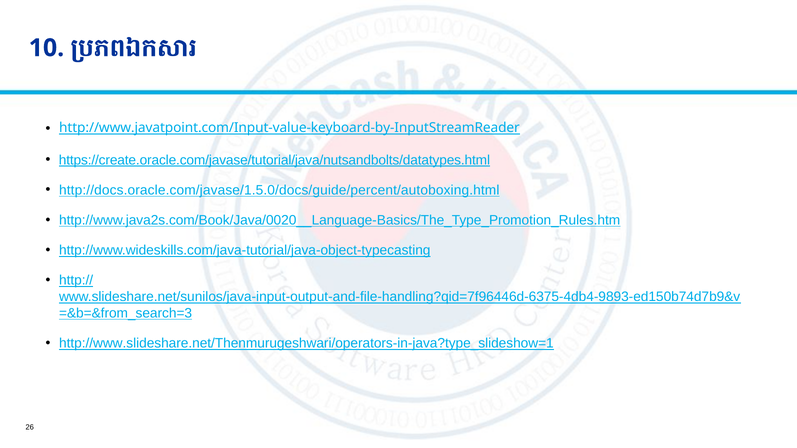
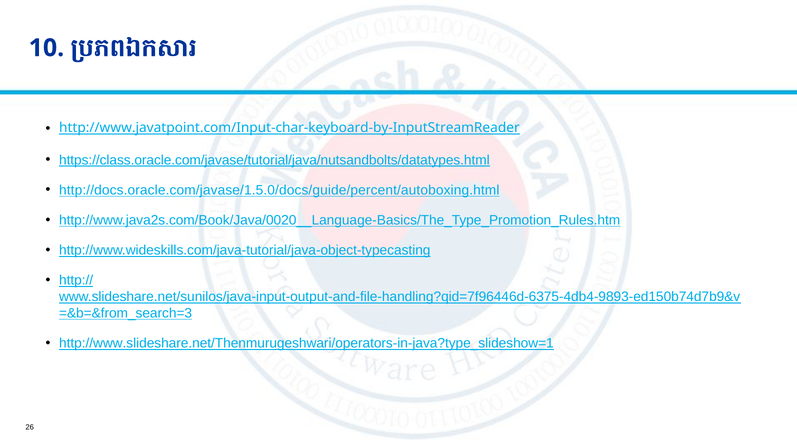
http://www.javatpoint.com/Input-value-keyboard-by-InputStreamReader: http://www.javatpoint.com/Input-value-keyboard-by-InputStreamReader -> http://www.javatpoint.com/Input-char-keyboard-by-InputStreamReader
https://create.oracle.com/javase/tutorial/java/nutsandbolts/datatypes.html: https://create.oracle.com/javase/tutorial/java/nutsandbolts/datatypes.html -> https://class.oracle.com/javase/tutorial/java/nutsandbolts/datatypes.html
